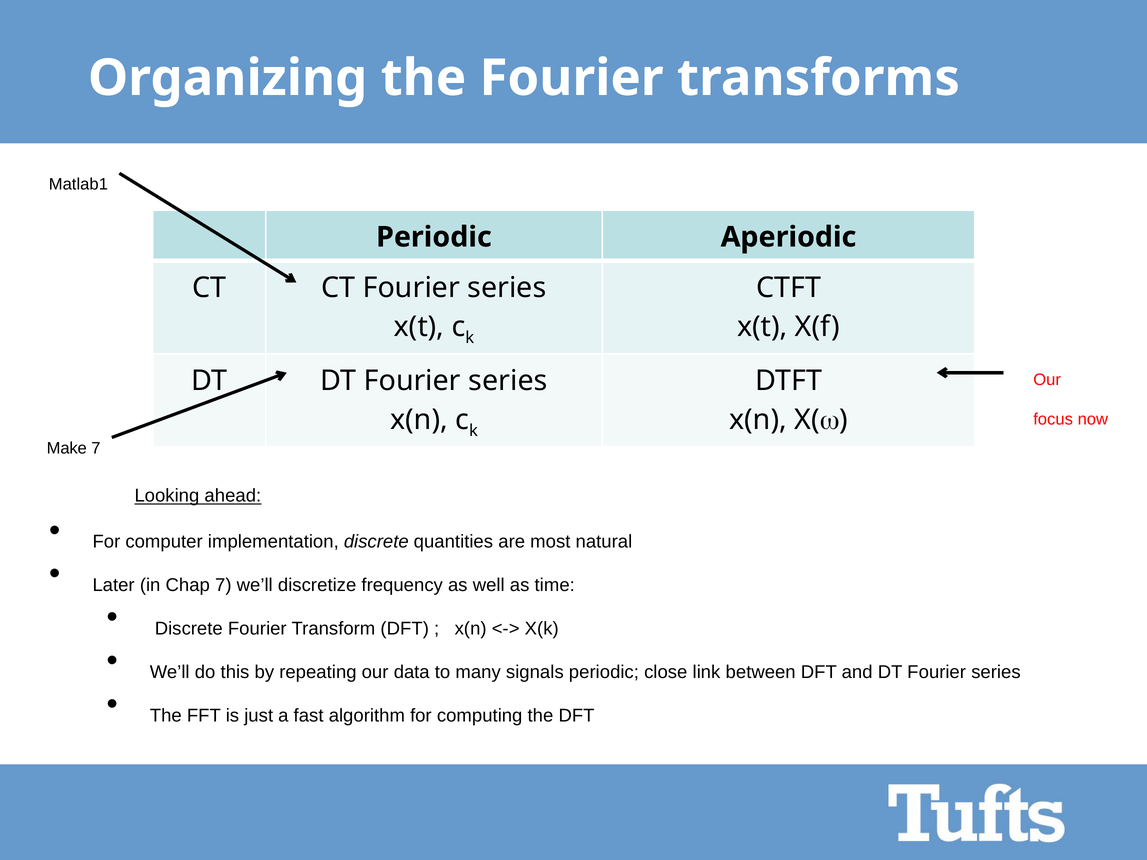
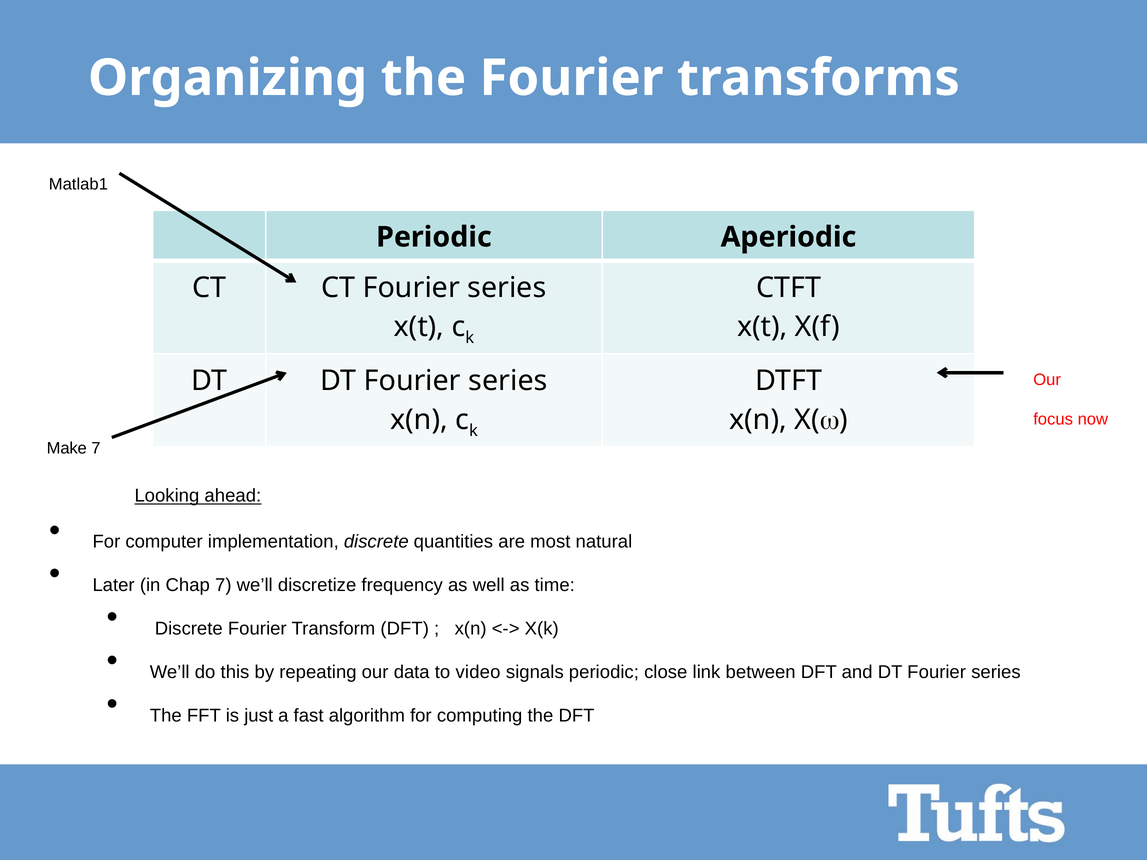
many: many -> video
